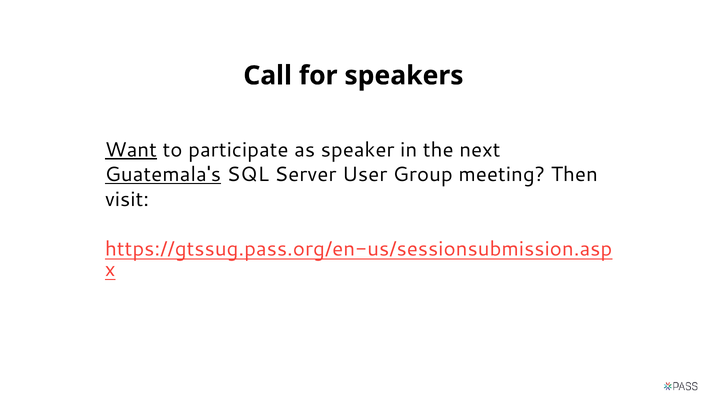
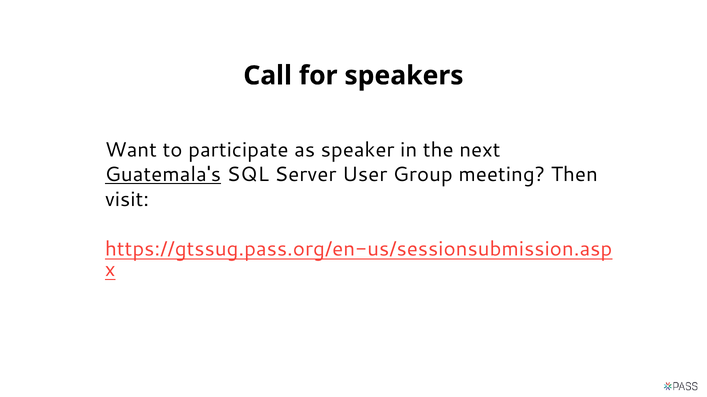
Want underline: present -> none
